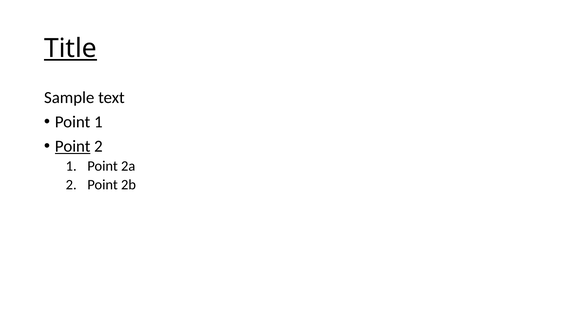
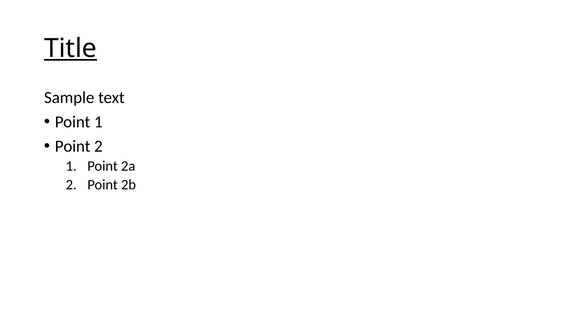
Point at (73, 146) underline: present -> none
